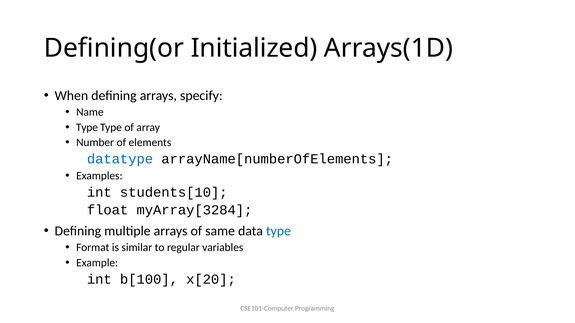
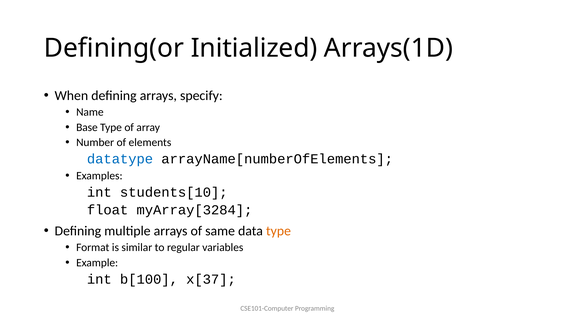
Type at (87, 127): Type -> Base
type at (278, 231) colour: blue -> orange
x[20: x[20 -> x[37
